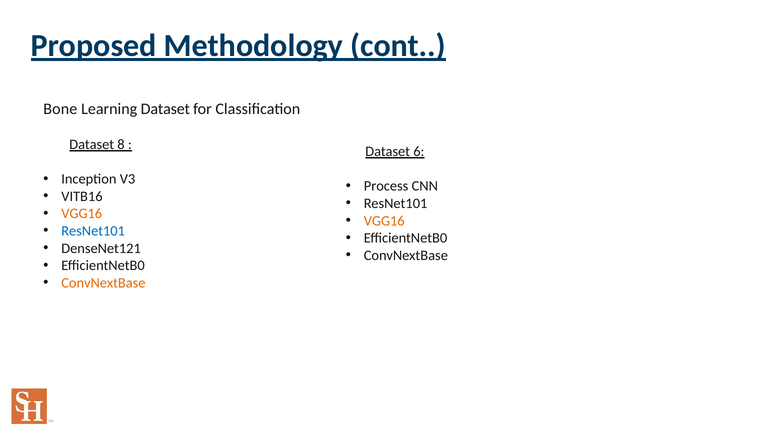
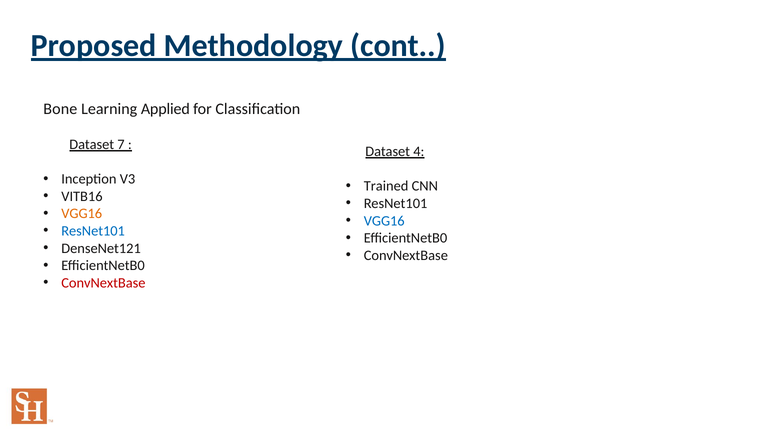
Learning Dataset: Dataset -> Applied
8: 8 -> 7
6: 6 -> 4
Process: Process -> Trained
VGG16 at (384, 221) colour: orange -> blue
ConvNextBase at (103, 283) colour: orange -> red
